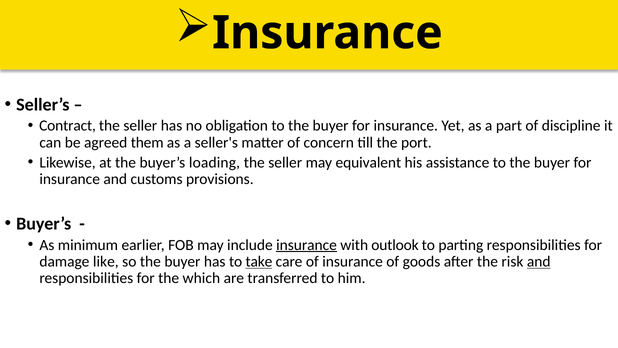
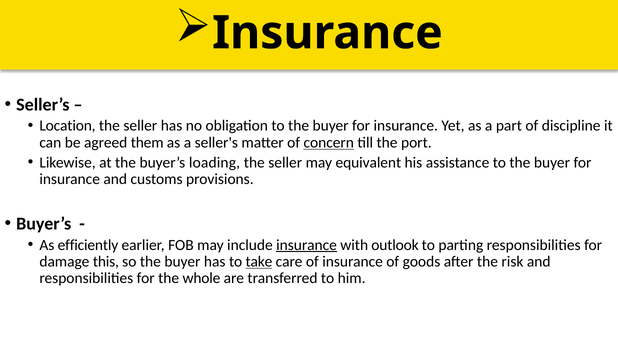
Contract: Contract -> Location
concern underline: none -> present
minimum: minimum -> efficiently
like: like -> this
and at (539, 261) underline: present -> none
which: which -> whole
